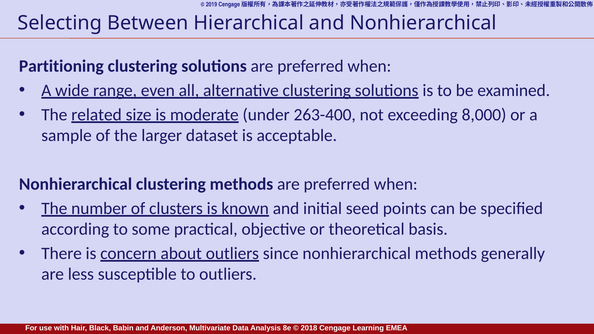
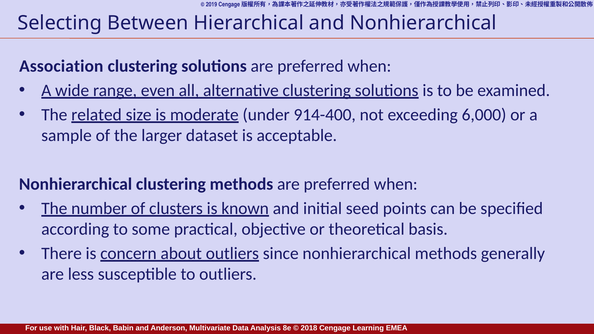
Partitioning: Partitioning -> Association
263-400: 263-400 -> 914-400
8,000: 8,000 -> 6,000
